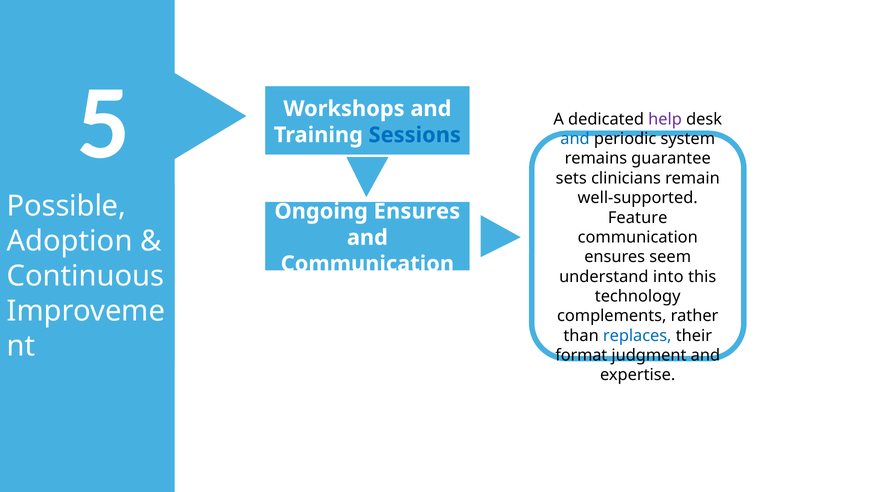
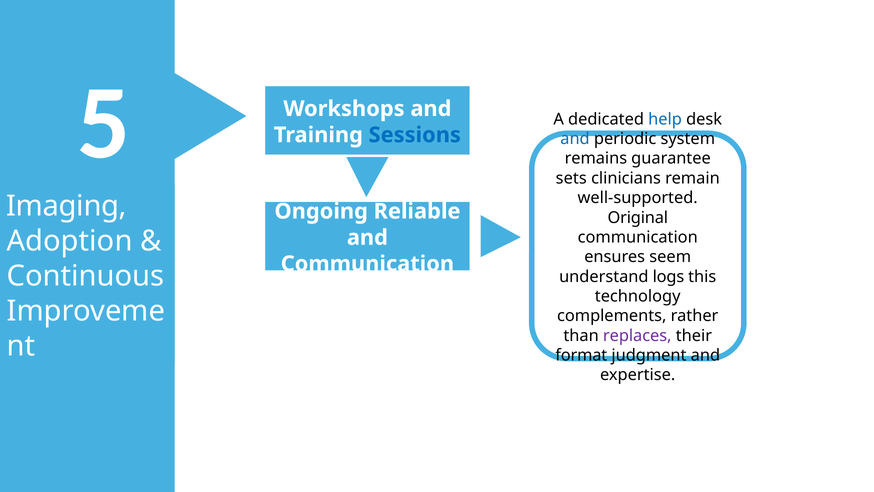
help colour: purple -> blue
Possible: Possible -> Imaging
Ongoing Ensures: Ensures -> Reliable
Feature: Feature -> Original
into: into -> logs
replaces colour: blue -> purple
